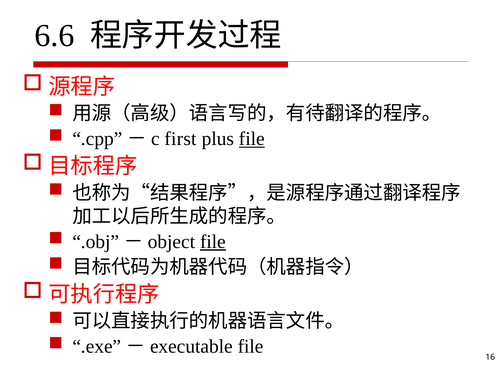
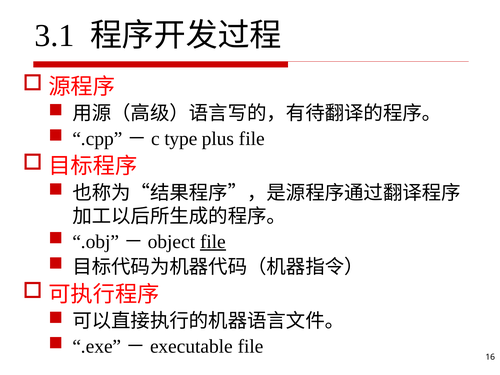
6.6: 6.6 -> 3.1
first: first -> type
file at (252, 139) underline: present -> none
